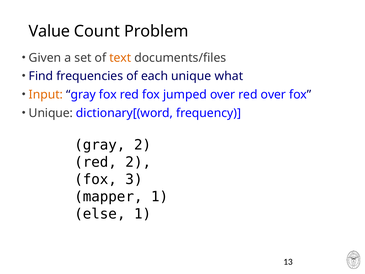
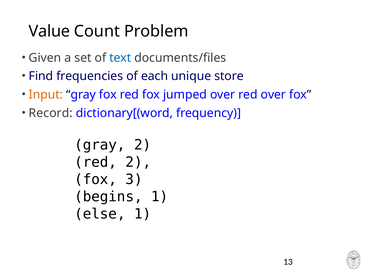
text colour: orange -> blue
what: what -> store
Unique at (51, 113): Unique -> Record
mapper: mapper -> begins
